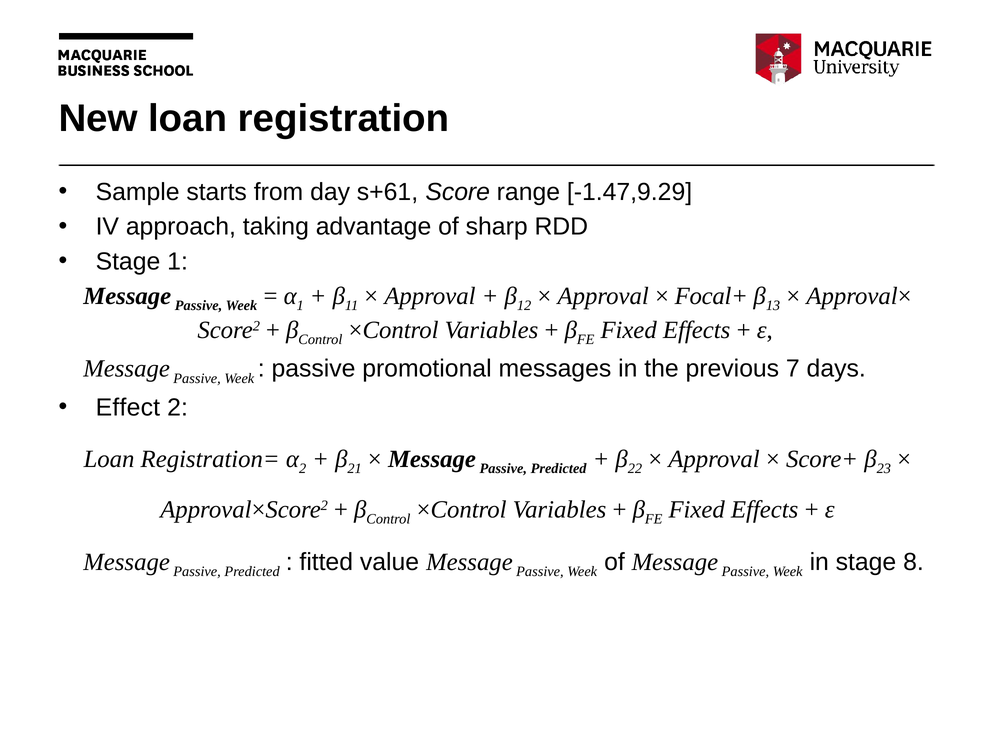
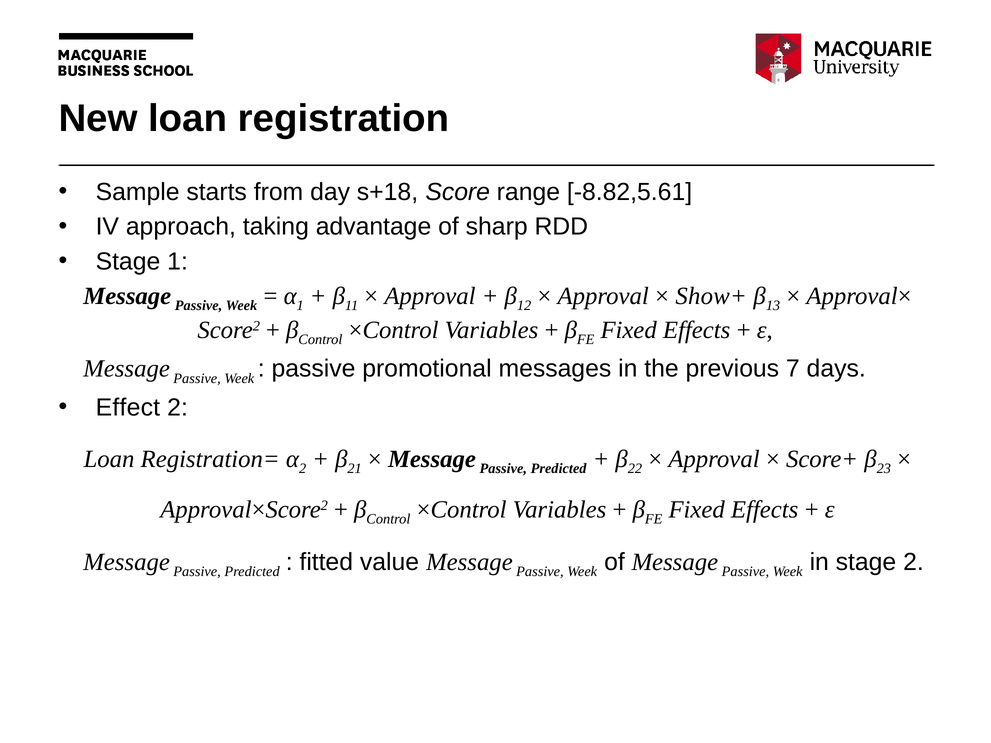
s+61: s+61 -> s+18
-1.47,9.29: -1.47,9.29 -> -8.82,5.61
Focal+: Focal+ -> Show+
stage 8: 8 -> 2
